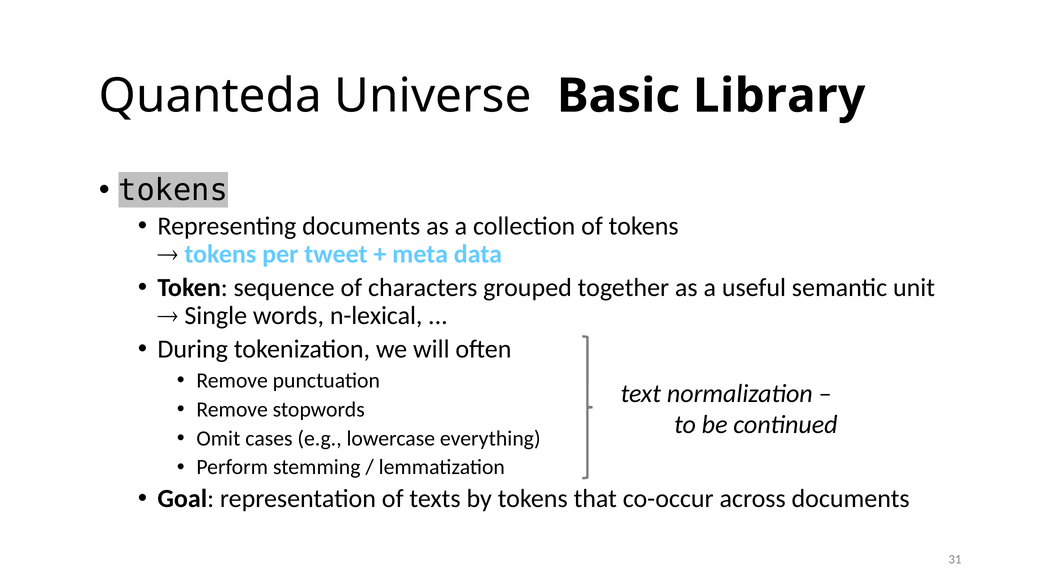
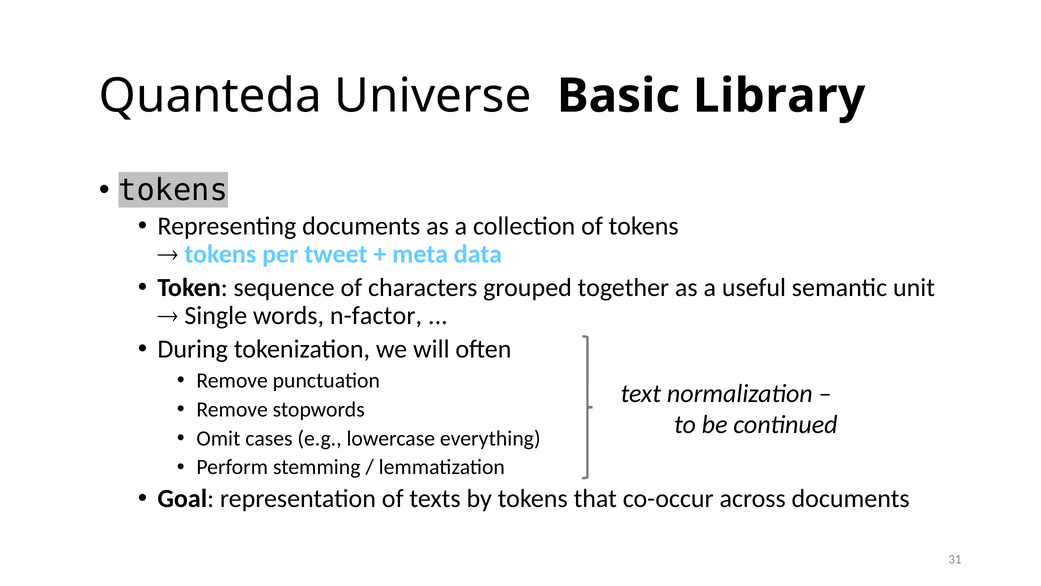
n-lexical: n-lexical -> n-factor
